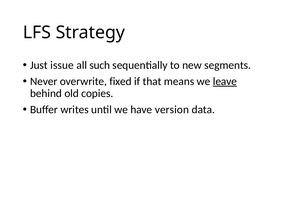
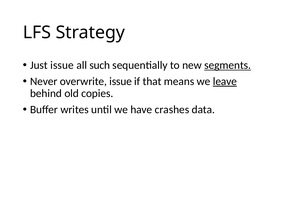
segments underline: none -> present
overwrite fixed: fixed -> issue
version: version -> crashes
